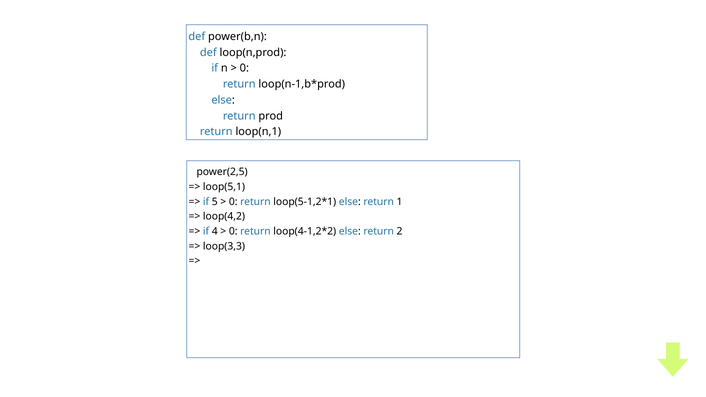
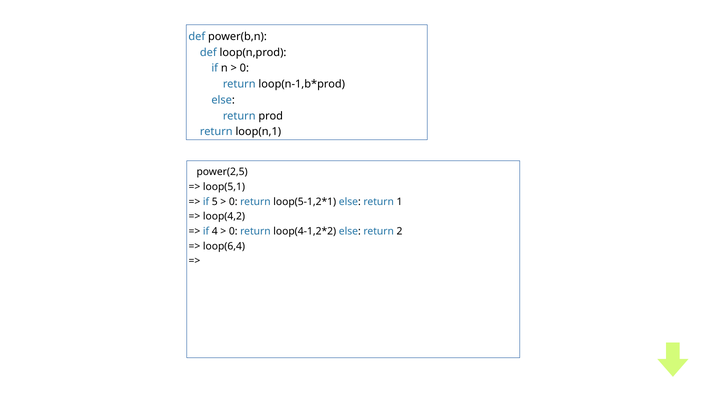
loop(3,3: loop(3,3 -> loop(6,4
